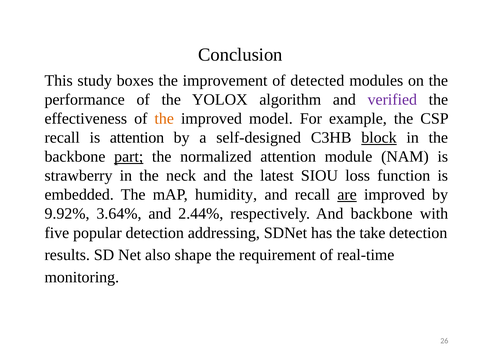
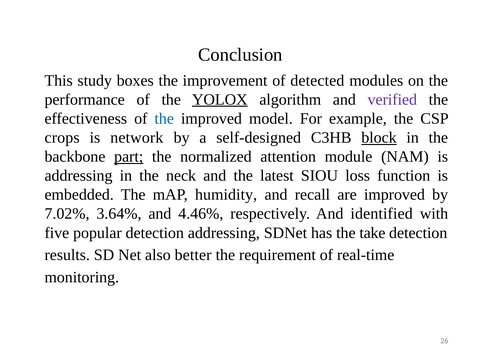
YOLOX underline: none -> present
the at (164, 119) colour: orange -> blue
recall at (62, 138): recall -> crops
is attention: attention -> network
strawberry at (79, 176): strawberry -> addressing
are underline: present -> none
9.92%: 9.92% -> 7.02%
2.44%: 2.44% -> 4.46%
And backbone: backbone -> identified
shape: shape -> better
